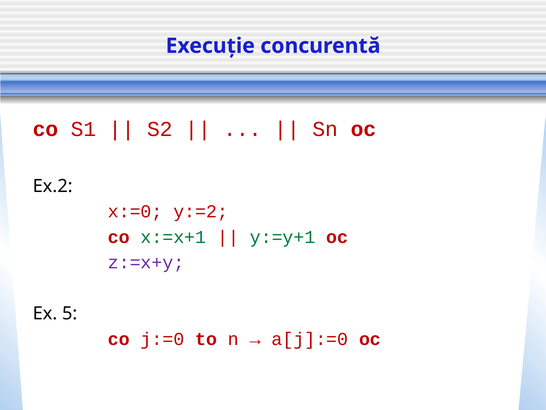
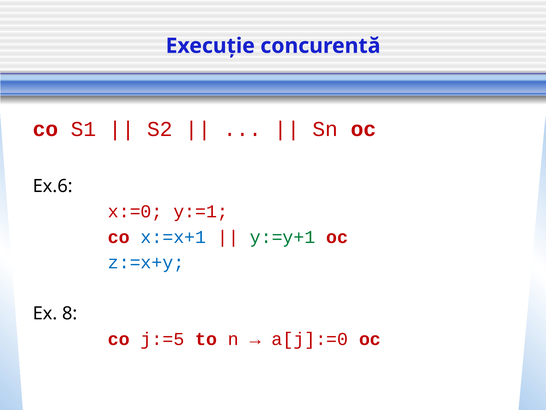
Ex.2: Ex.2 -> Ex.6
y:=2: y:=2 -> y:=1
x:=x+1 colour: green -> blue
z:=x+y colour: purple -> blue
5: 5 -> 8
j:=0: j:=0 -> j:=5
